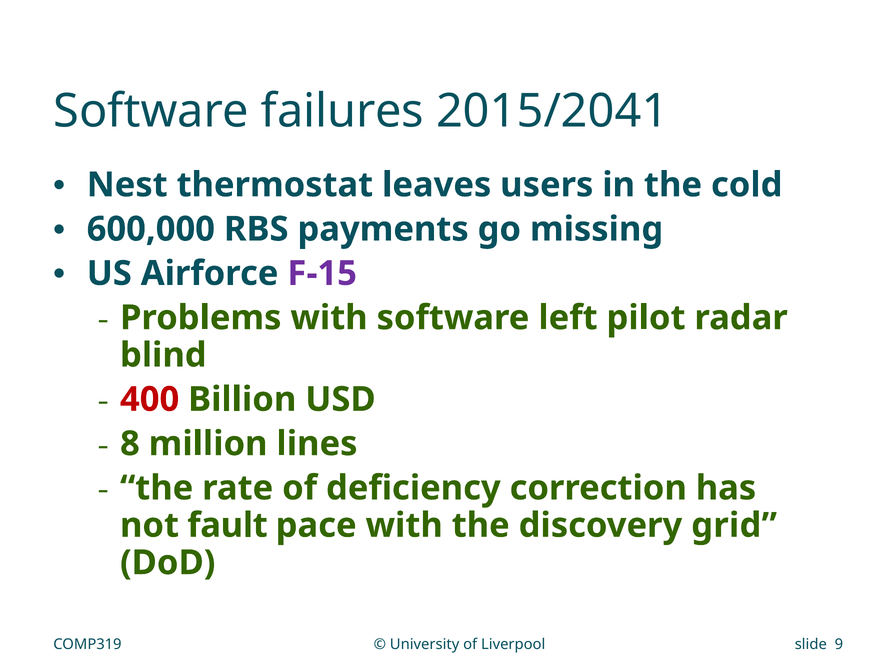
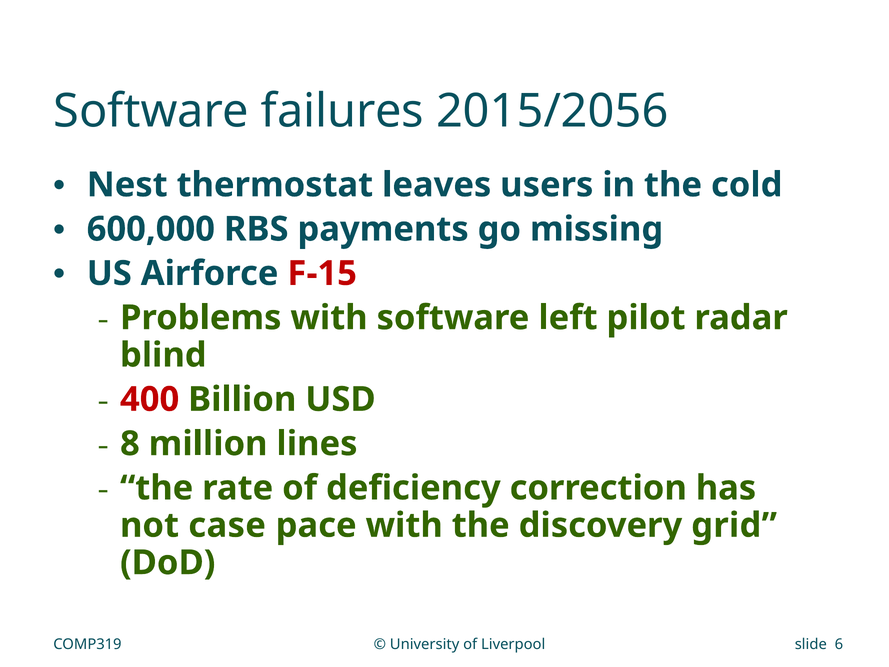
2015/2041: 2015/2041 -> 2015/2056
F-15 colour: purple -> red
fault: fault -> case
9: 9 -> 6
